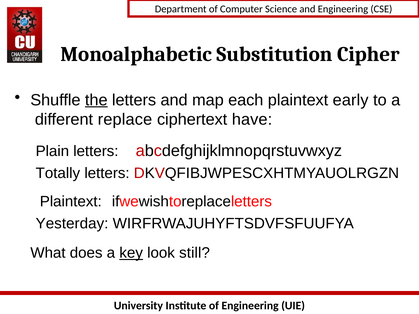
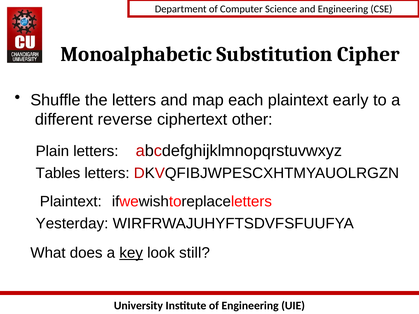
the underline: present -> none
replace: replace -> reverse
have: have -> other
Totally: Totally -> Tables
